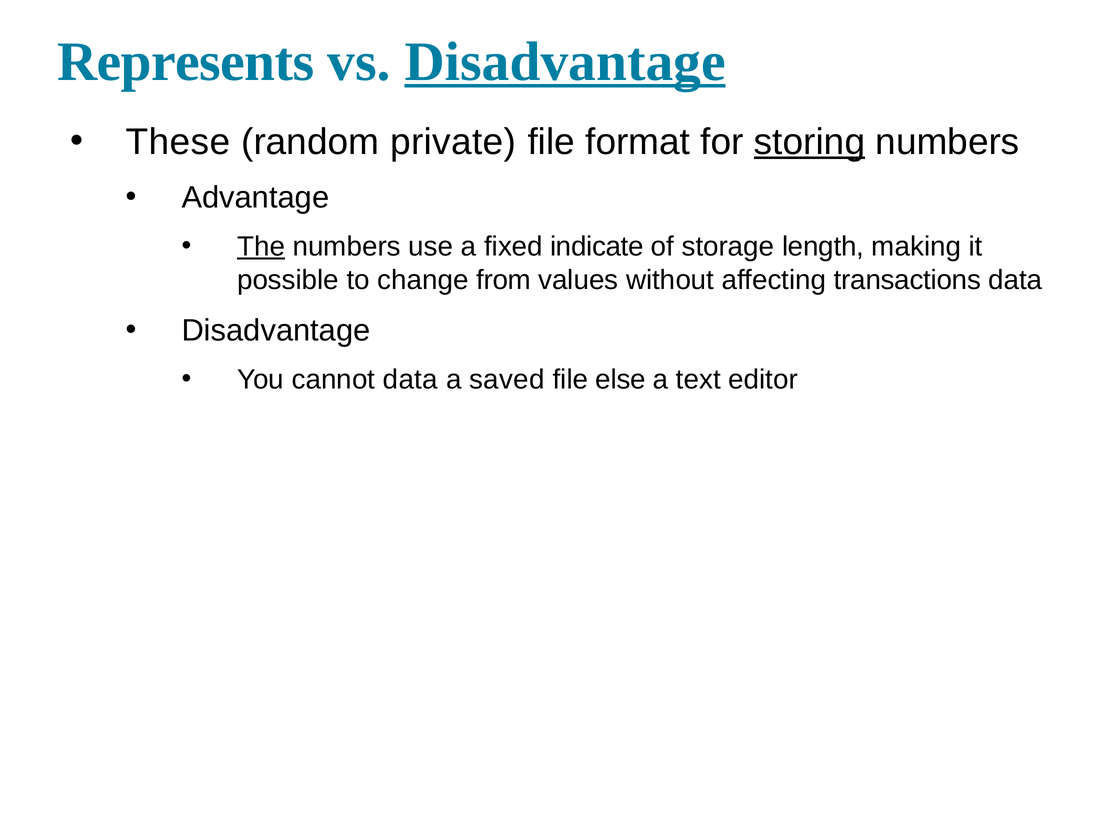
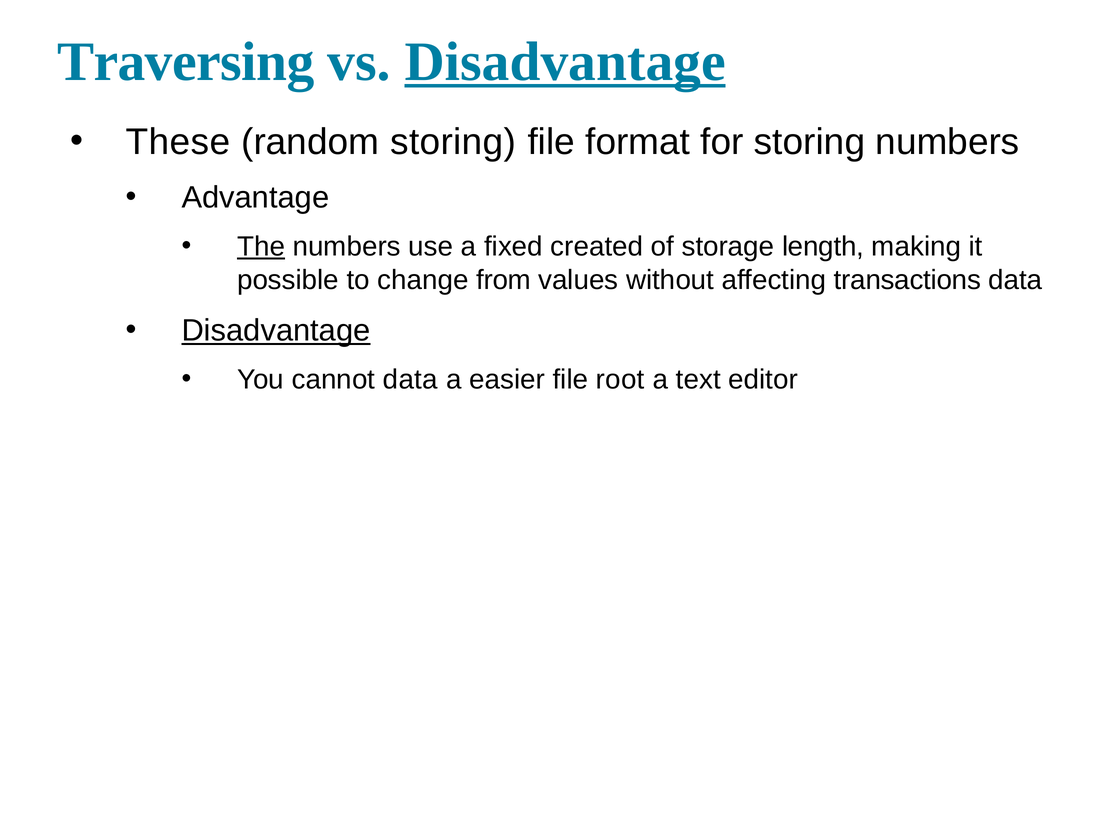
Represents: Represents -> Traversing
random private: private -> storing
storing at (810, 142) underline: present -> none
indicate: indicate -> created
Disadvantage at (276, 331) underline: none -> present
saved: saved -> easier
else: else -> root
